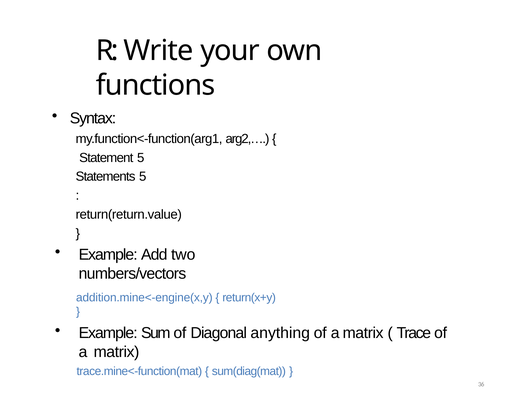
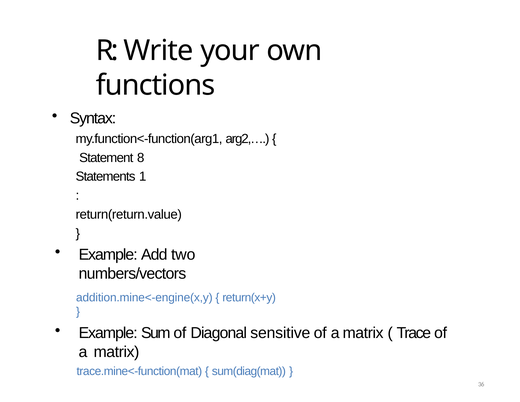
Statement 5: 5 -> 8
Statements 5: 5 -> 1
anything: anything -> sensitive
